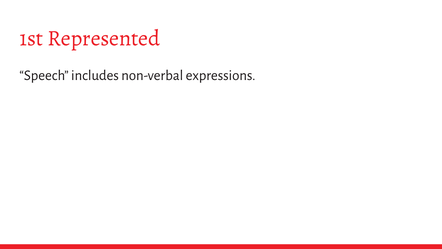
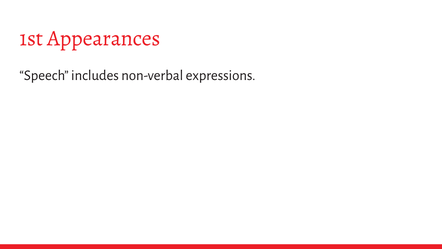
Represented: Represented -> Appearances
